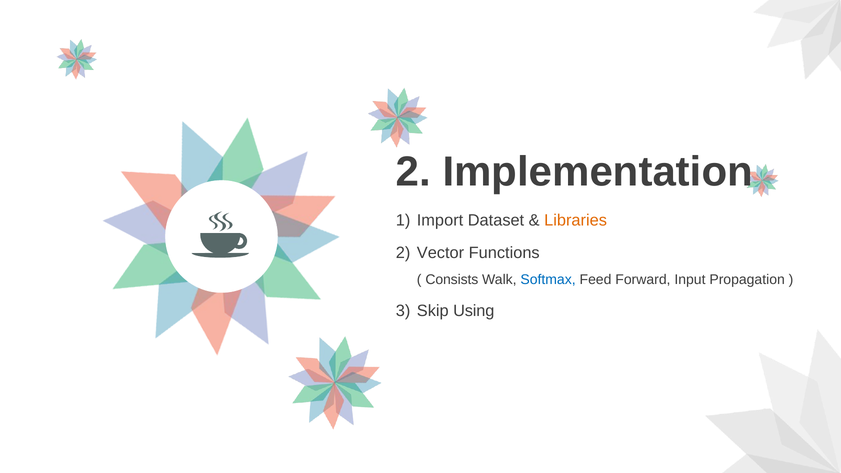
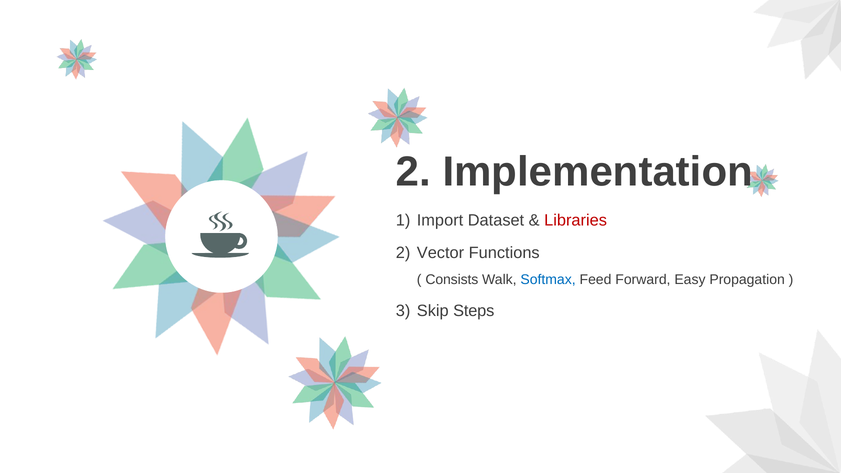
Libraries colour: orange -> red
Input: Input -> Easy
Using: Using -> Steps
